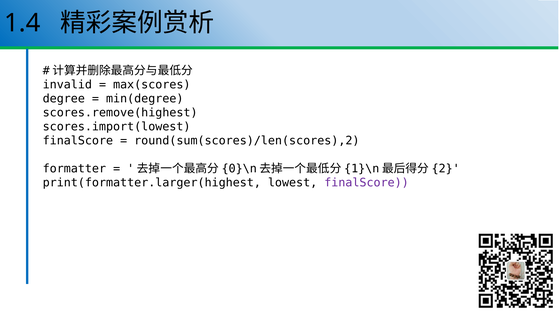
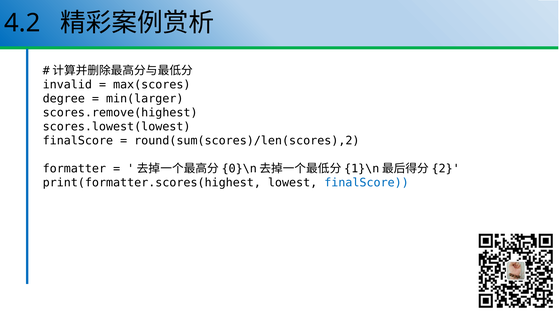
1.4: 1.4 -> 4.2
min(degree: min(degree -> min(larger
scores.import(lowest: scores.import(lowest -> scores.lowest(lowest
print(formatter.larger(highest: print(formatter.larger(highest -> print(formatter.scores(highest
finalScore at (367, 183) colour: purple -> blue
